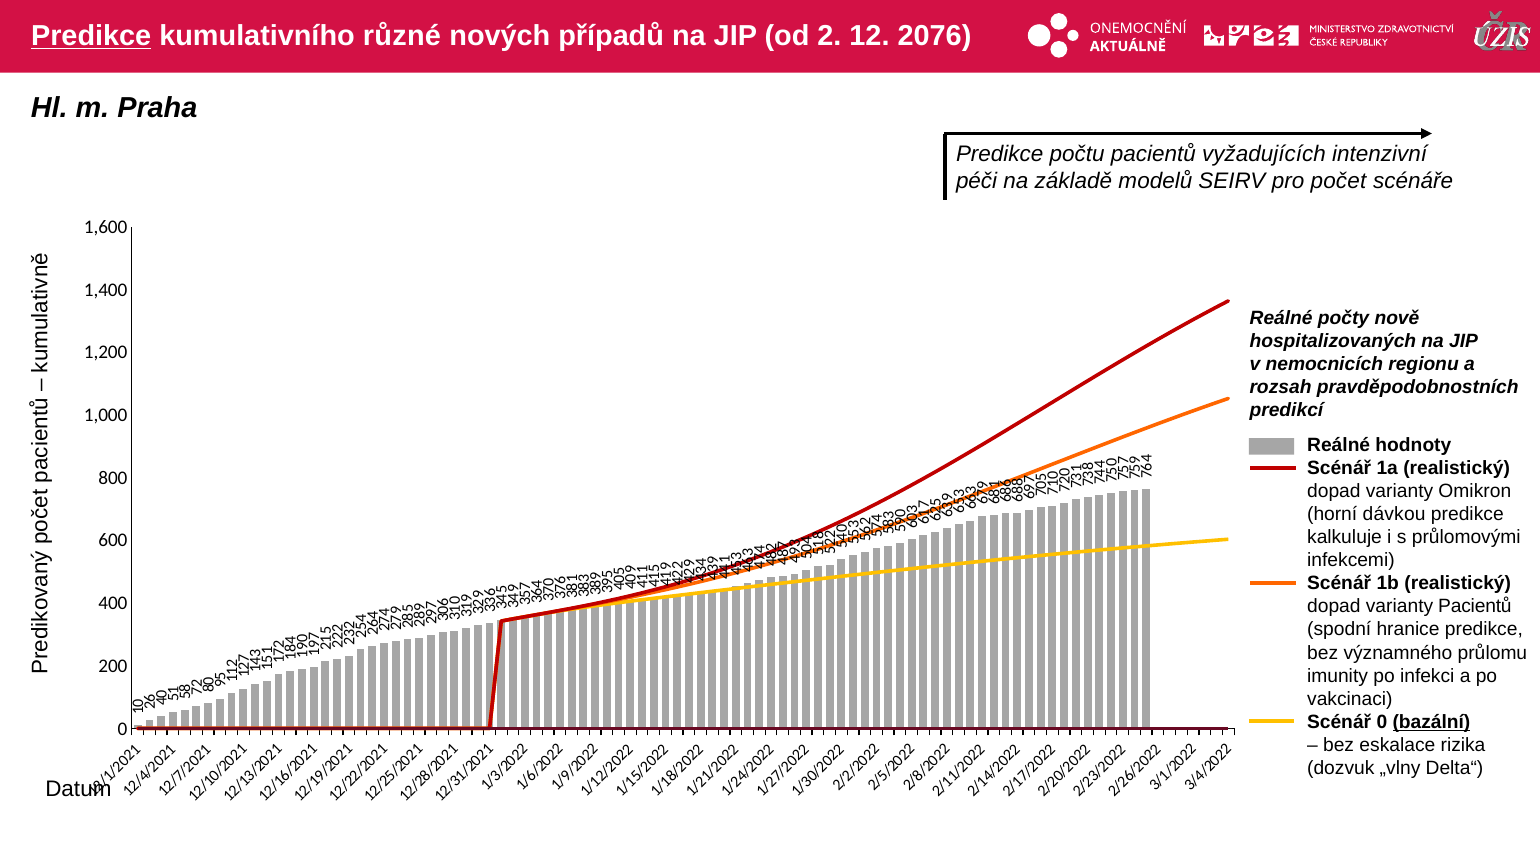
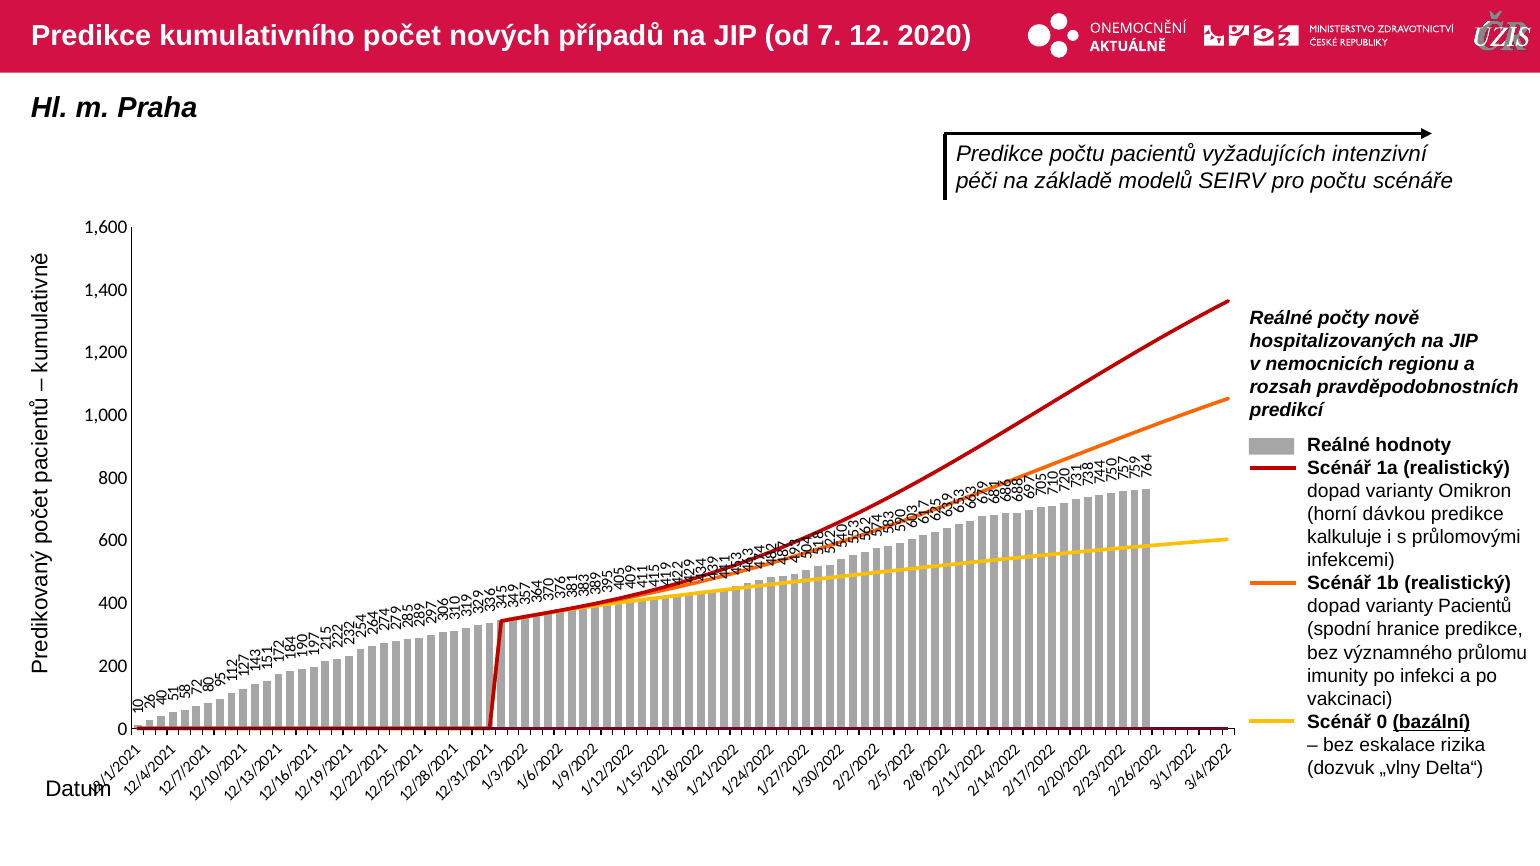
Predikce at (91, 36) underline: present -> none
různé: různé -> počet
od 2: 2 -> 7
2076: 2076 -> 2020
pro počet: počet -> počtu
